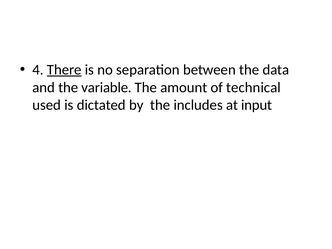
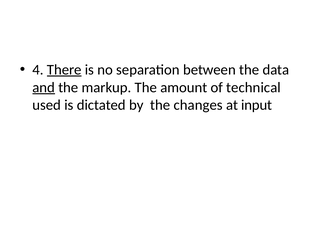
and underline: none -> present
variable: variable -> markup
includes: includes -> changes
